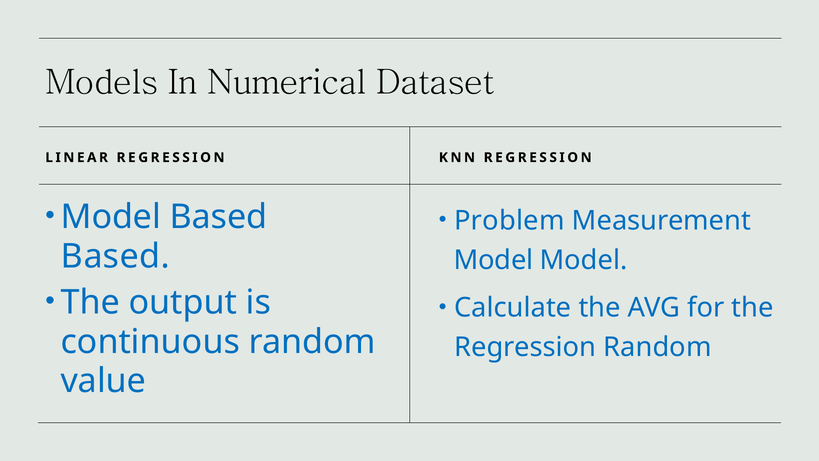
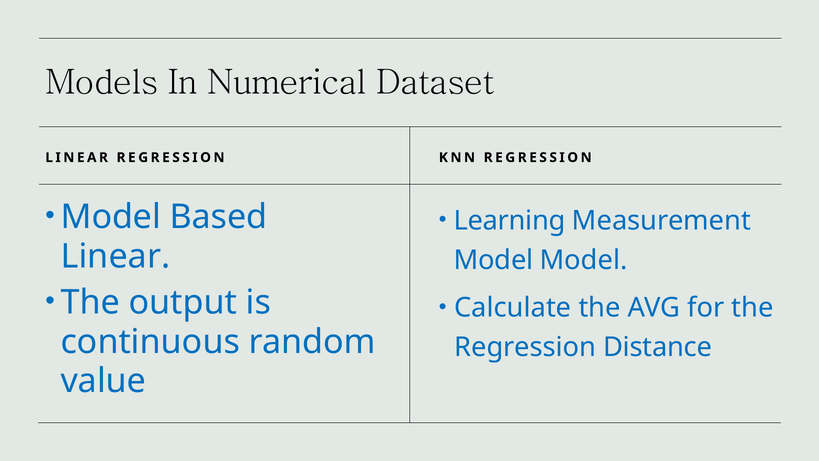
Problem: Problem -> Learning
Based at (115, 256): Based -> Linear
Regression Random: Random -> Distance
